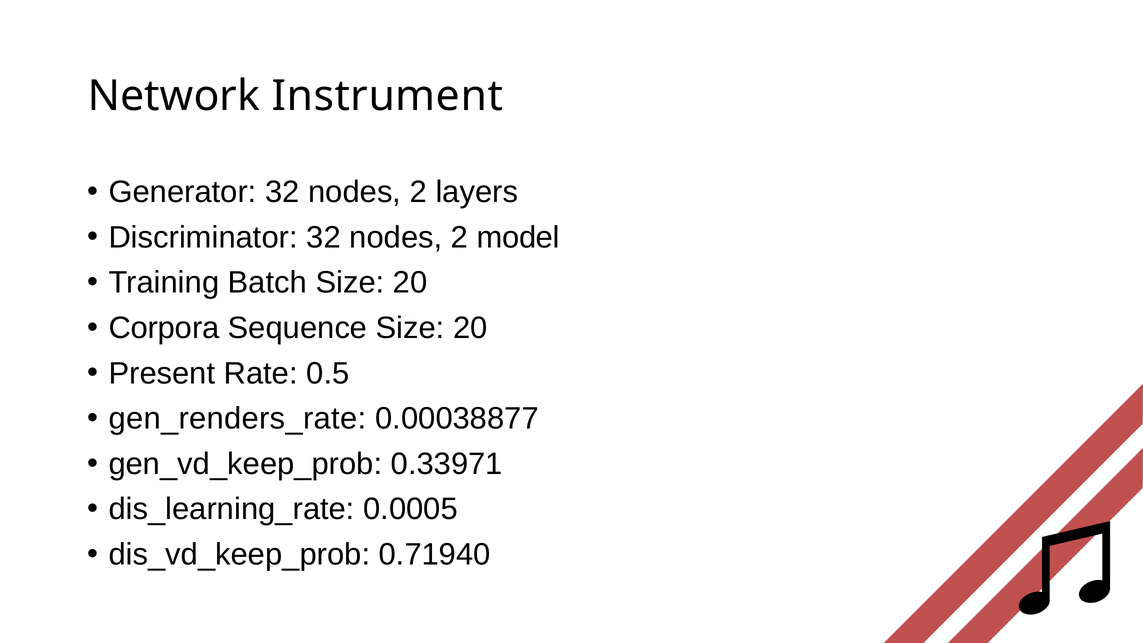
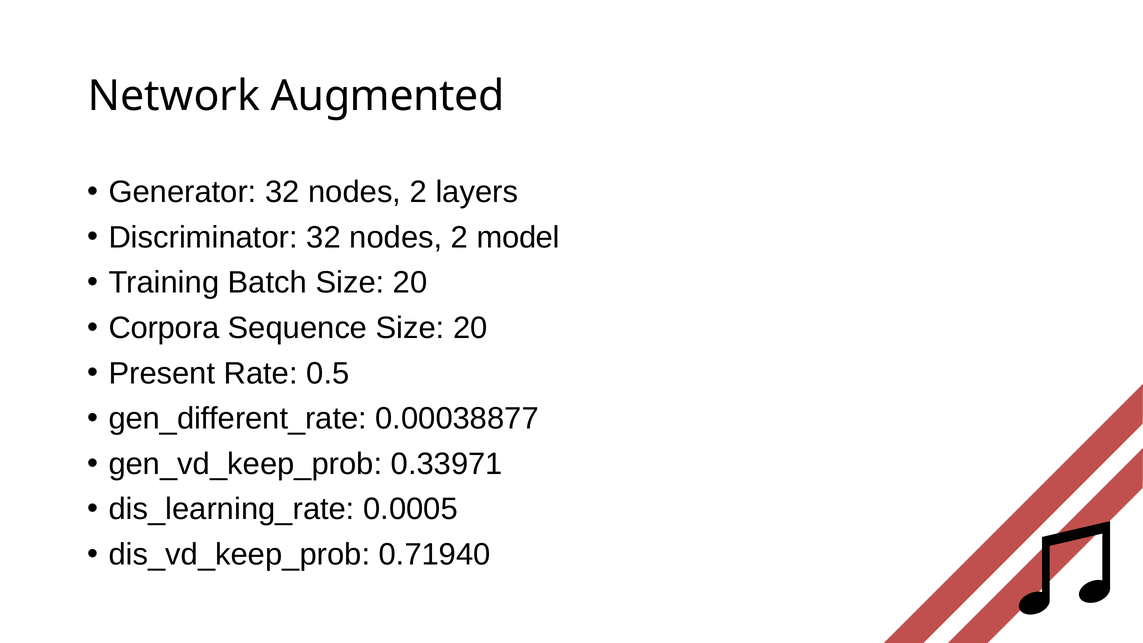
Instrument: Instrument -> Augmented
gen_renders_rate: gen_renders_rate -> gen_different_rate
